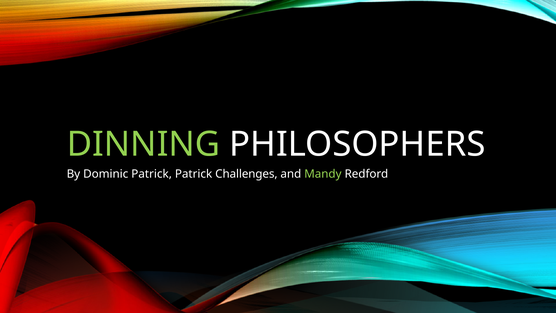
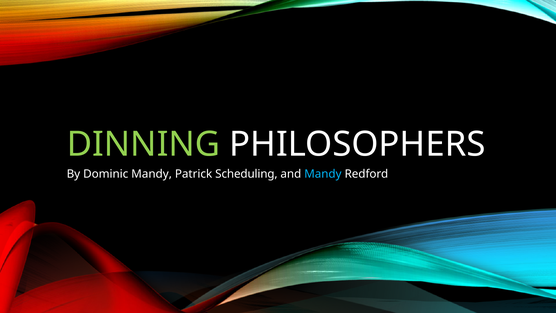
Dominic Patrick: Patrick -> Mandy
Challenges: Challenges -> Scheduling
Mandy at (323, 174) colour: light green -> light blue
